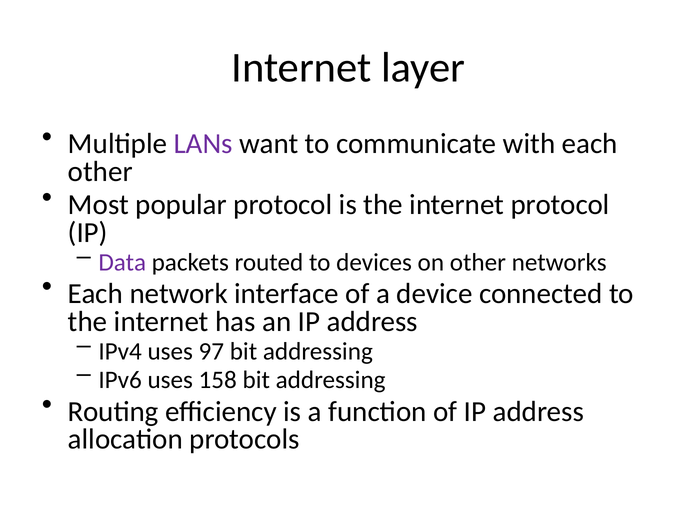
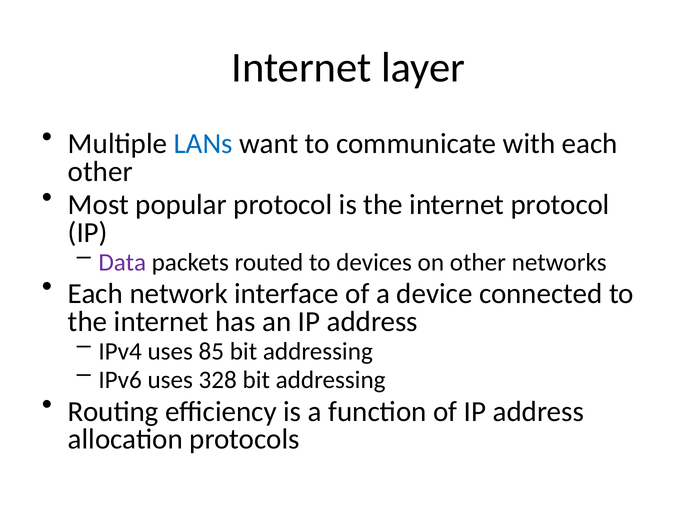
LANs colour: purple -> blue
97: 97 -> 85
158: 158 -> 328
